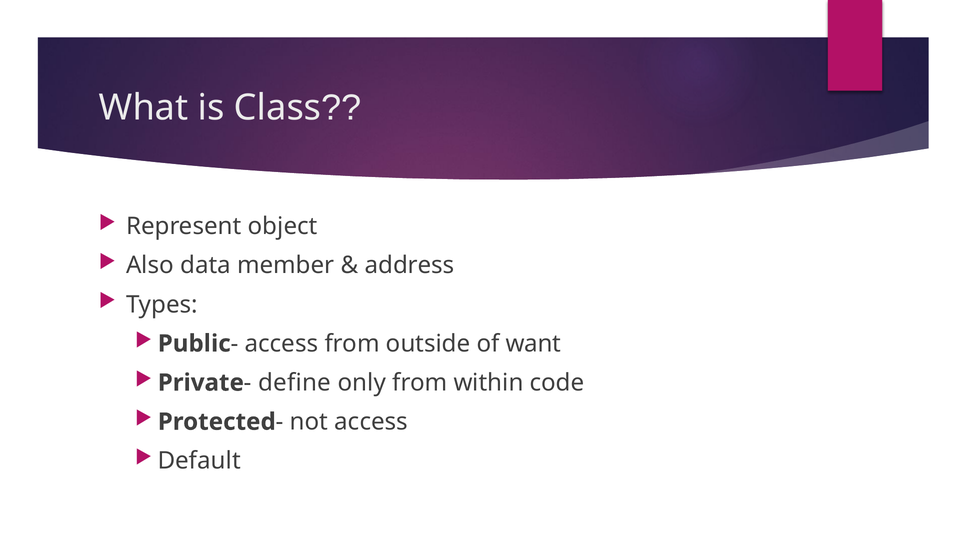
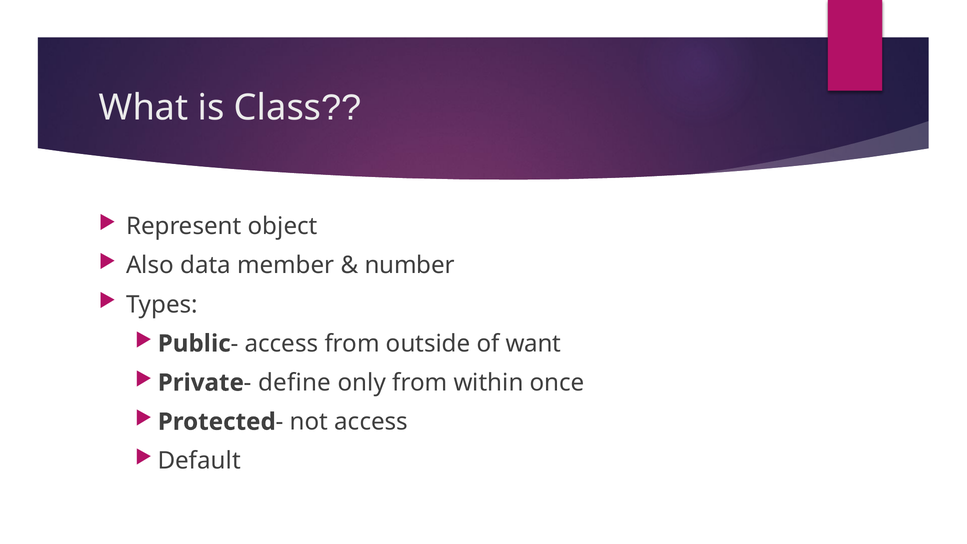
address: address -> number
code: code -> once
